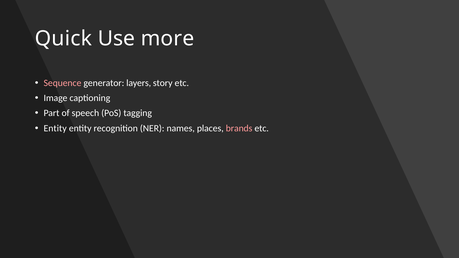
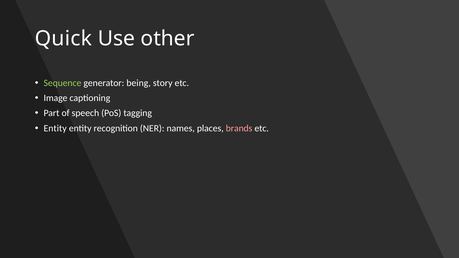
more: more -> other
Sequence colour: pink -> light green
layers: layers -> being
